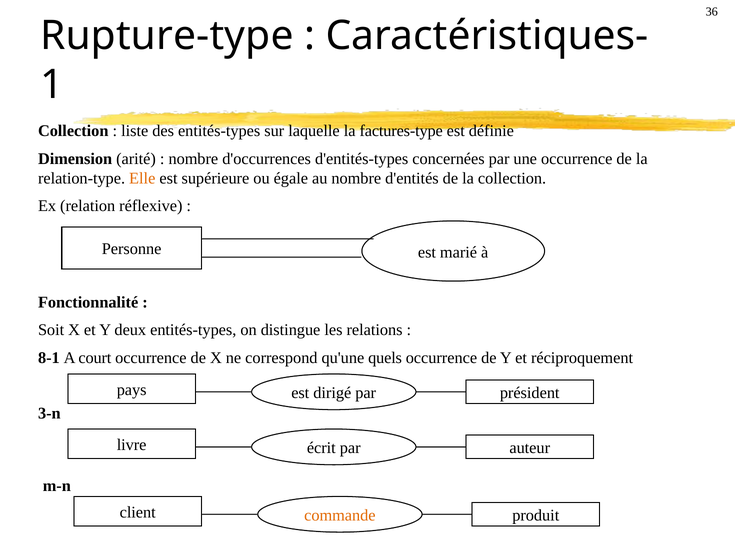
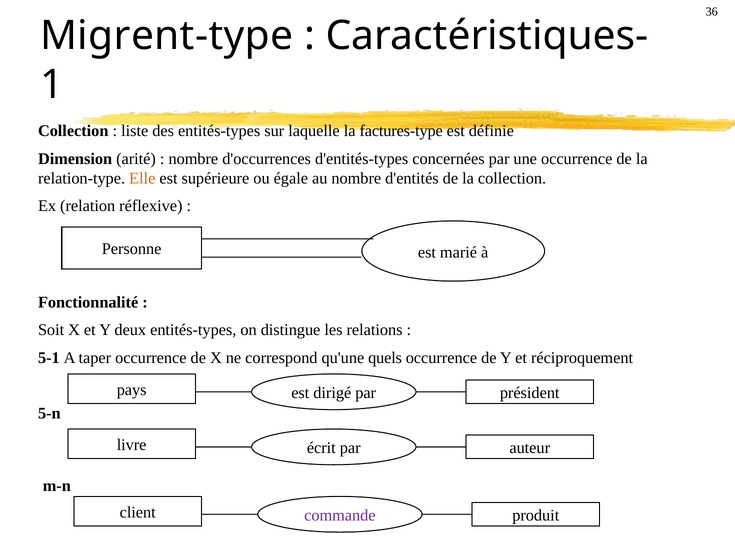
Rupture-type: Rupture-type -> Migrent-type
8-1: 8-1 -> 5-1
court: court -> taper
3-n: 3-n -> 5-n
commande colour: orange -> purple
